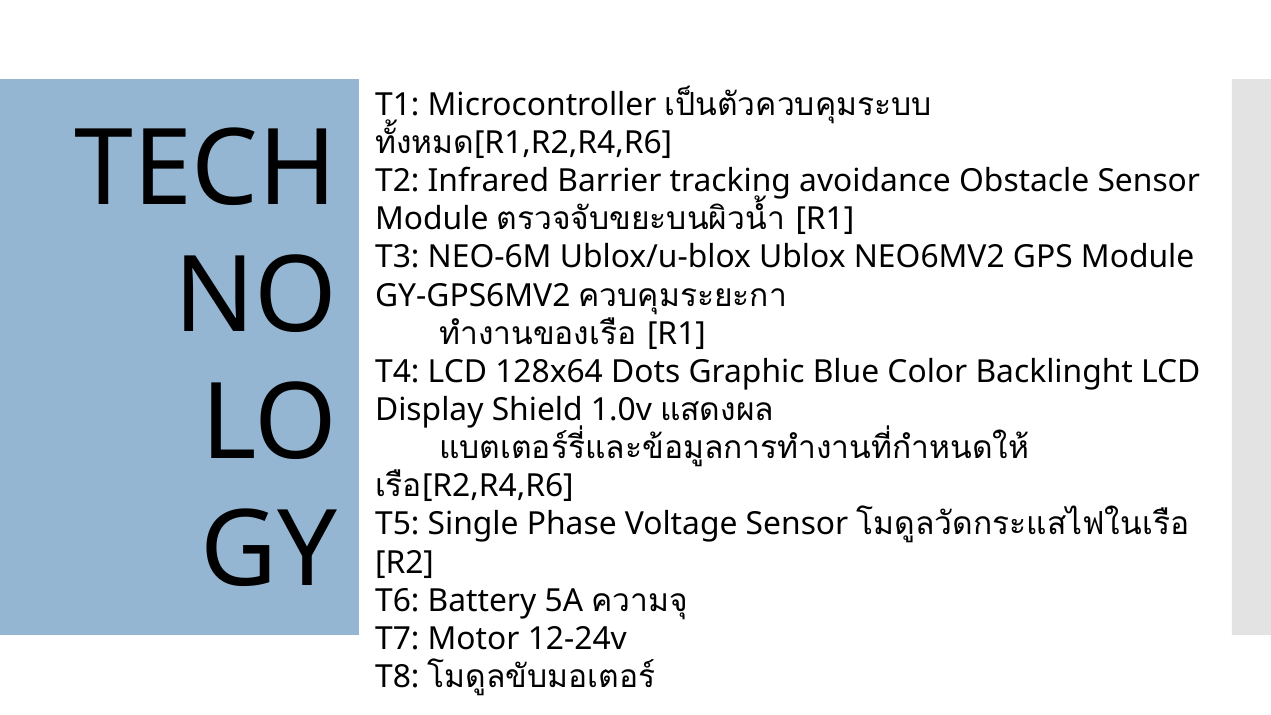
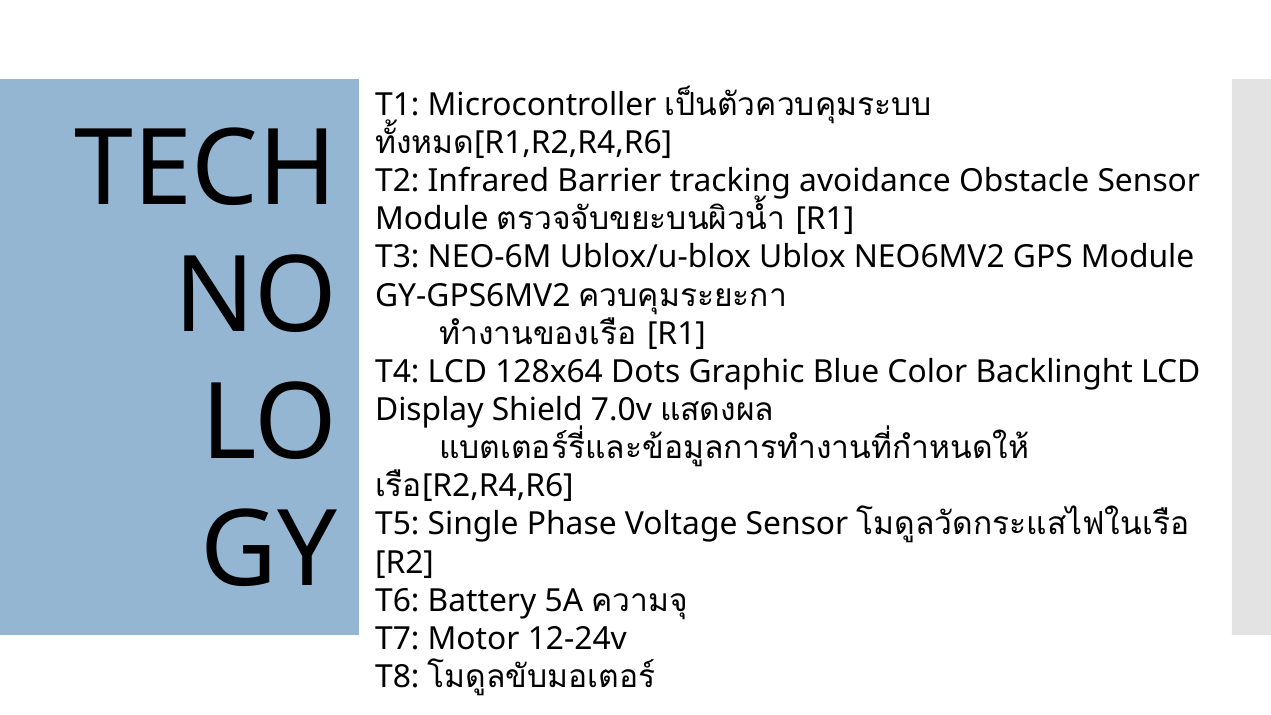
1.0v: 1.0v -> 7.0v
